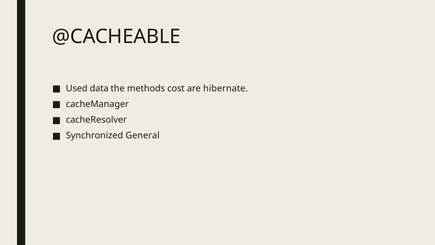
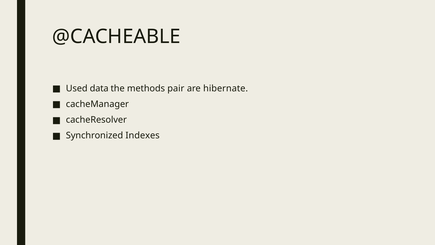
cost: cost -> pair
General: General -> Indexes
